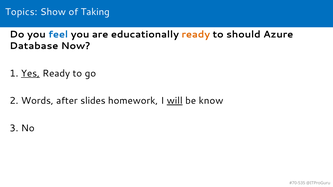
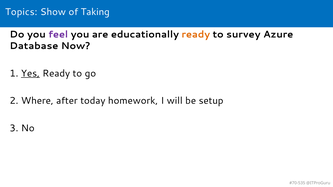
feel colour: blue -> purple
should: should -> survey
Words: Words -> Where
slides: slides -> today
will underline: present -> none
know: know -> setup
